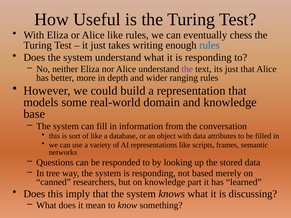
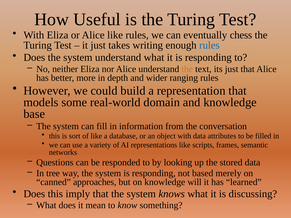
the at (187, 69) colour: purple -> orange
researchers: researchers -> approaches
part: part -> will
